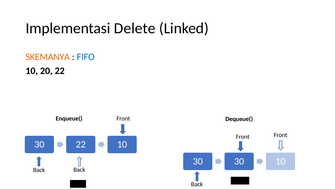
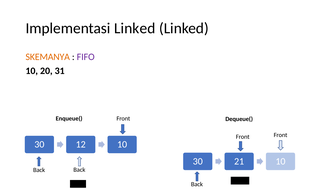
Implementasi Delete: Delete -> Linked
FIFO colour: blue -> purple
20 22: 22 -> 31
30 22: 22 -> 12
30 30: 30 -> 21
